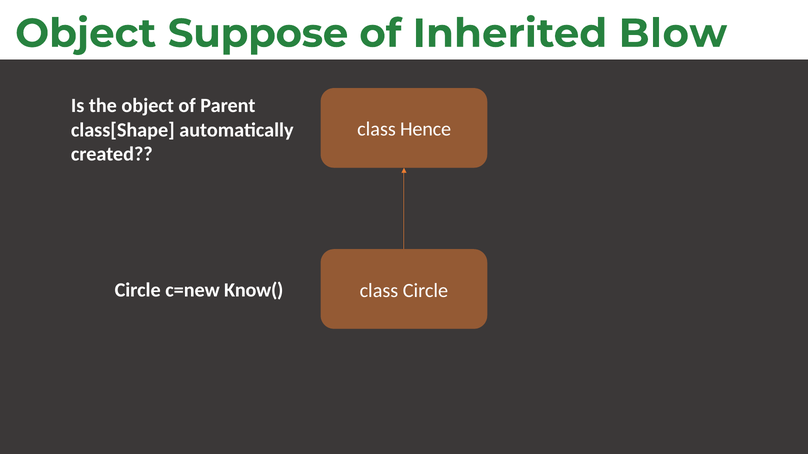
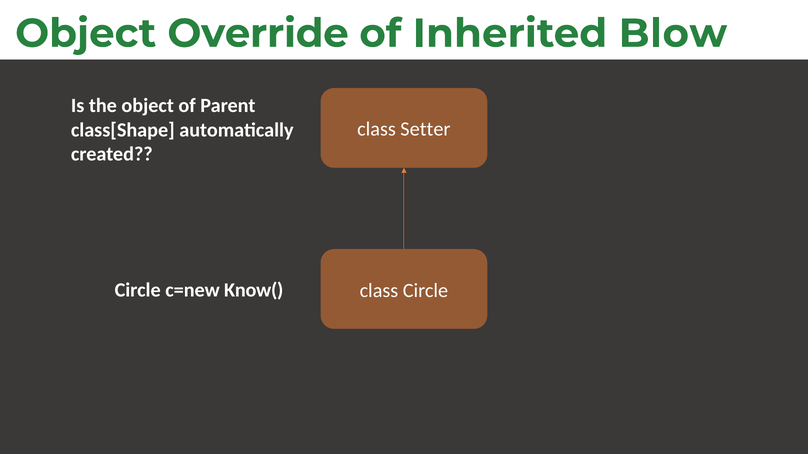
Suppose: Suppose -> Override
Hence: Hence -> Setter
